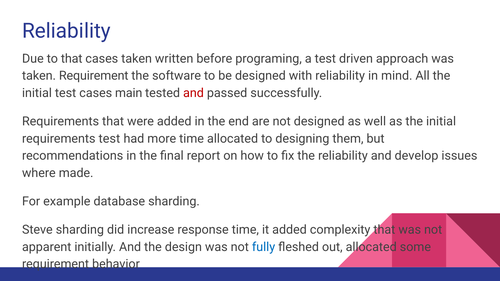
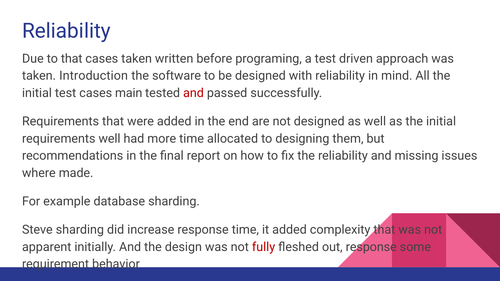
taken Requirement: Requirement -> Introduction
requirements test: test -> well
develop: develop -> missing
fully colour: blue -> red
out allocated: allocated -> response
